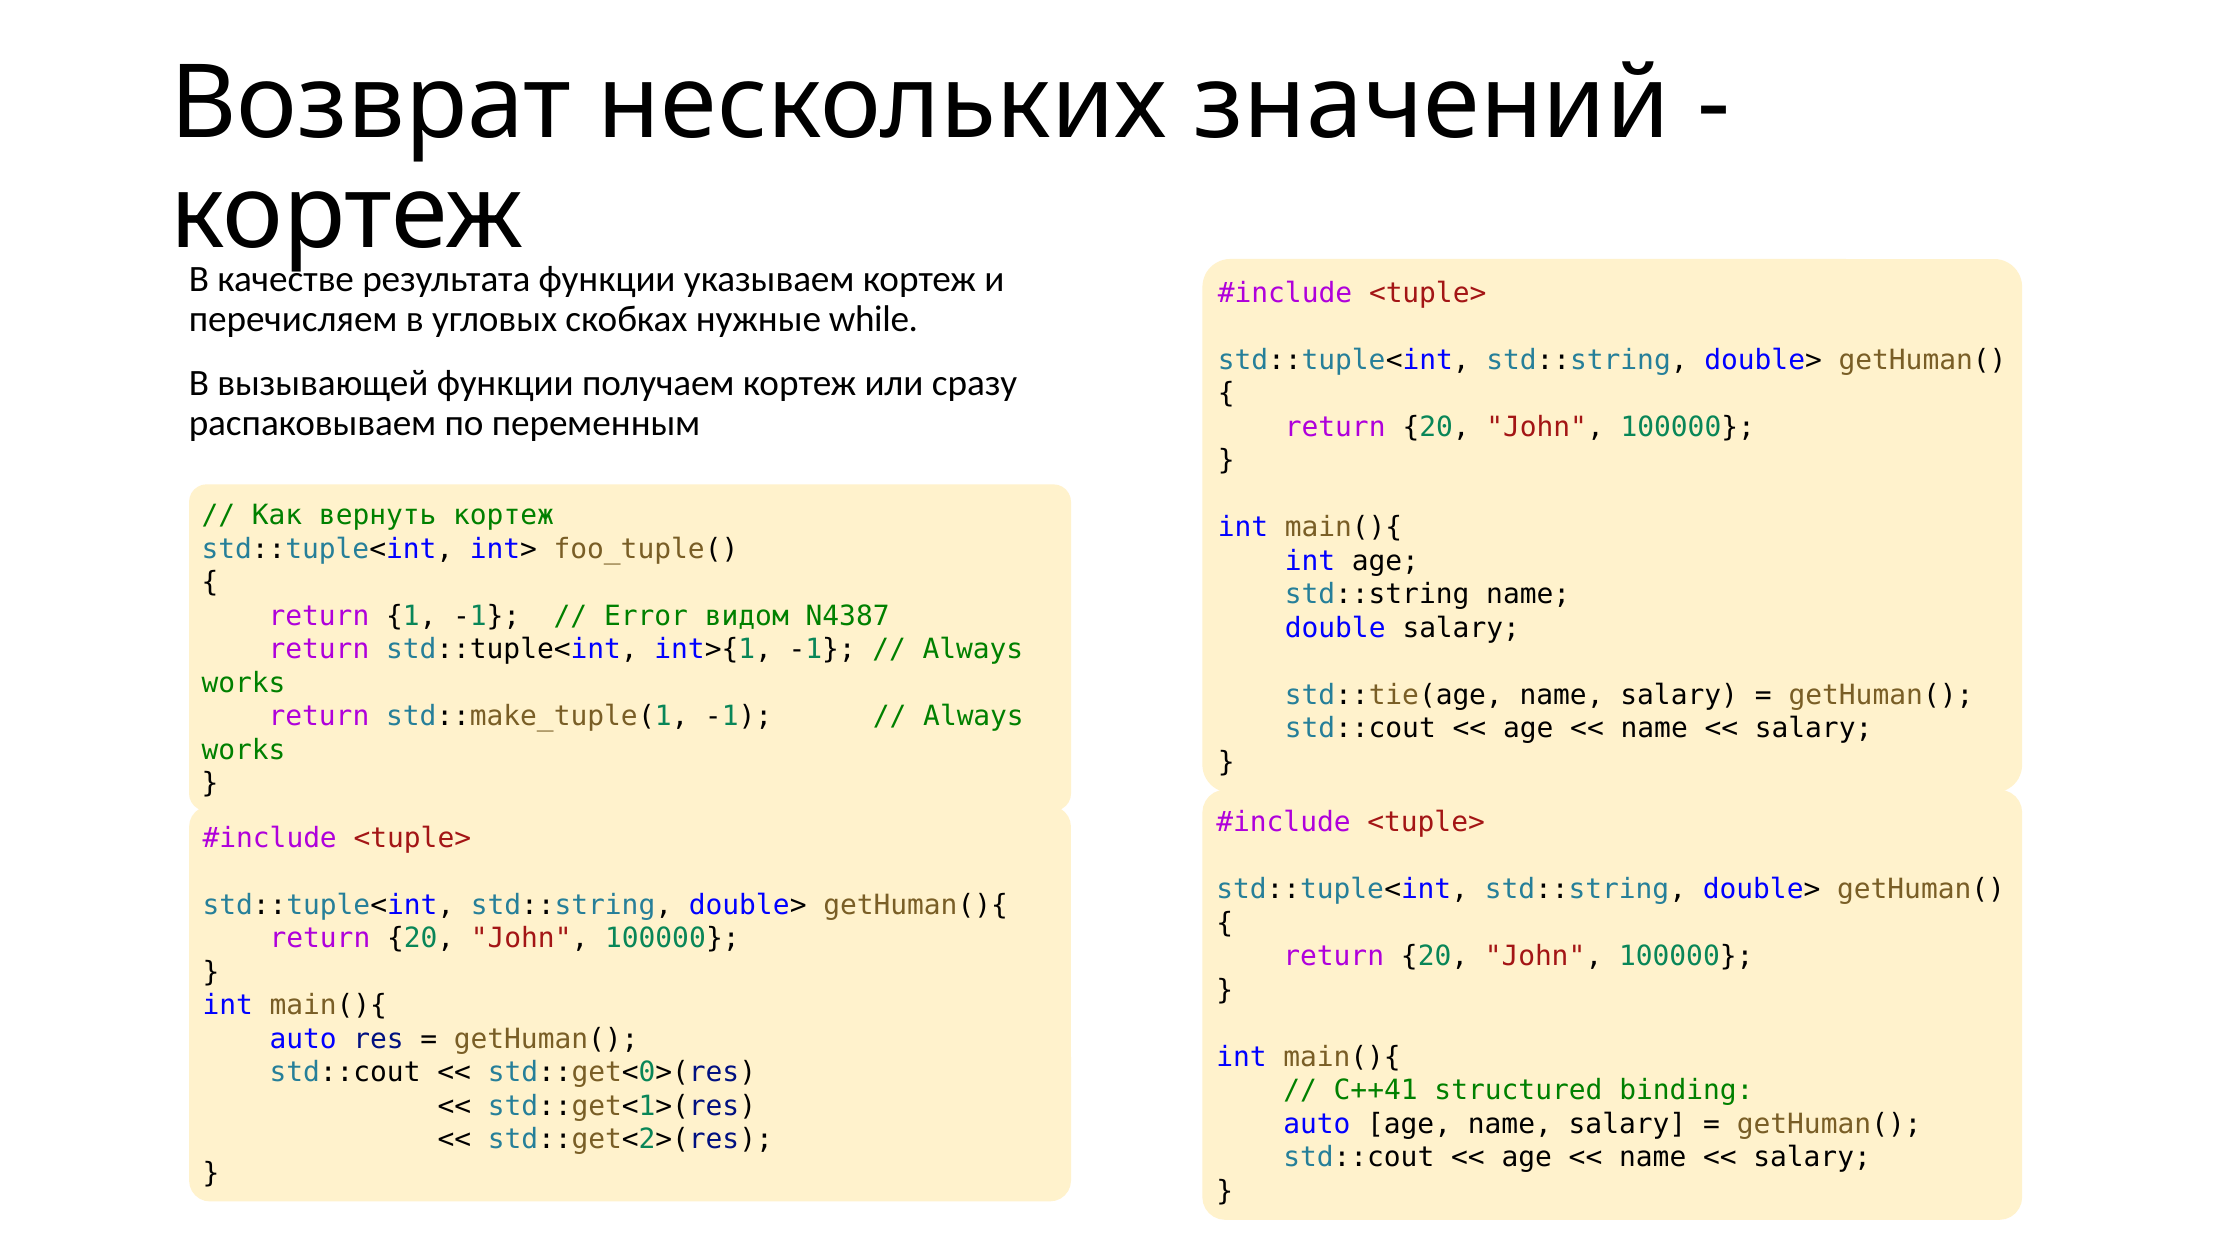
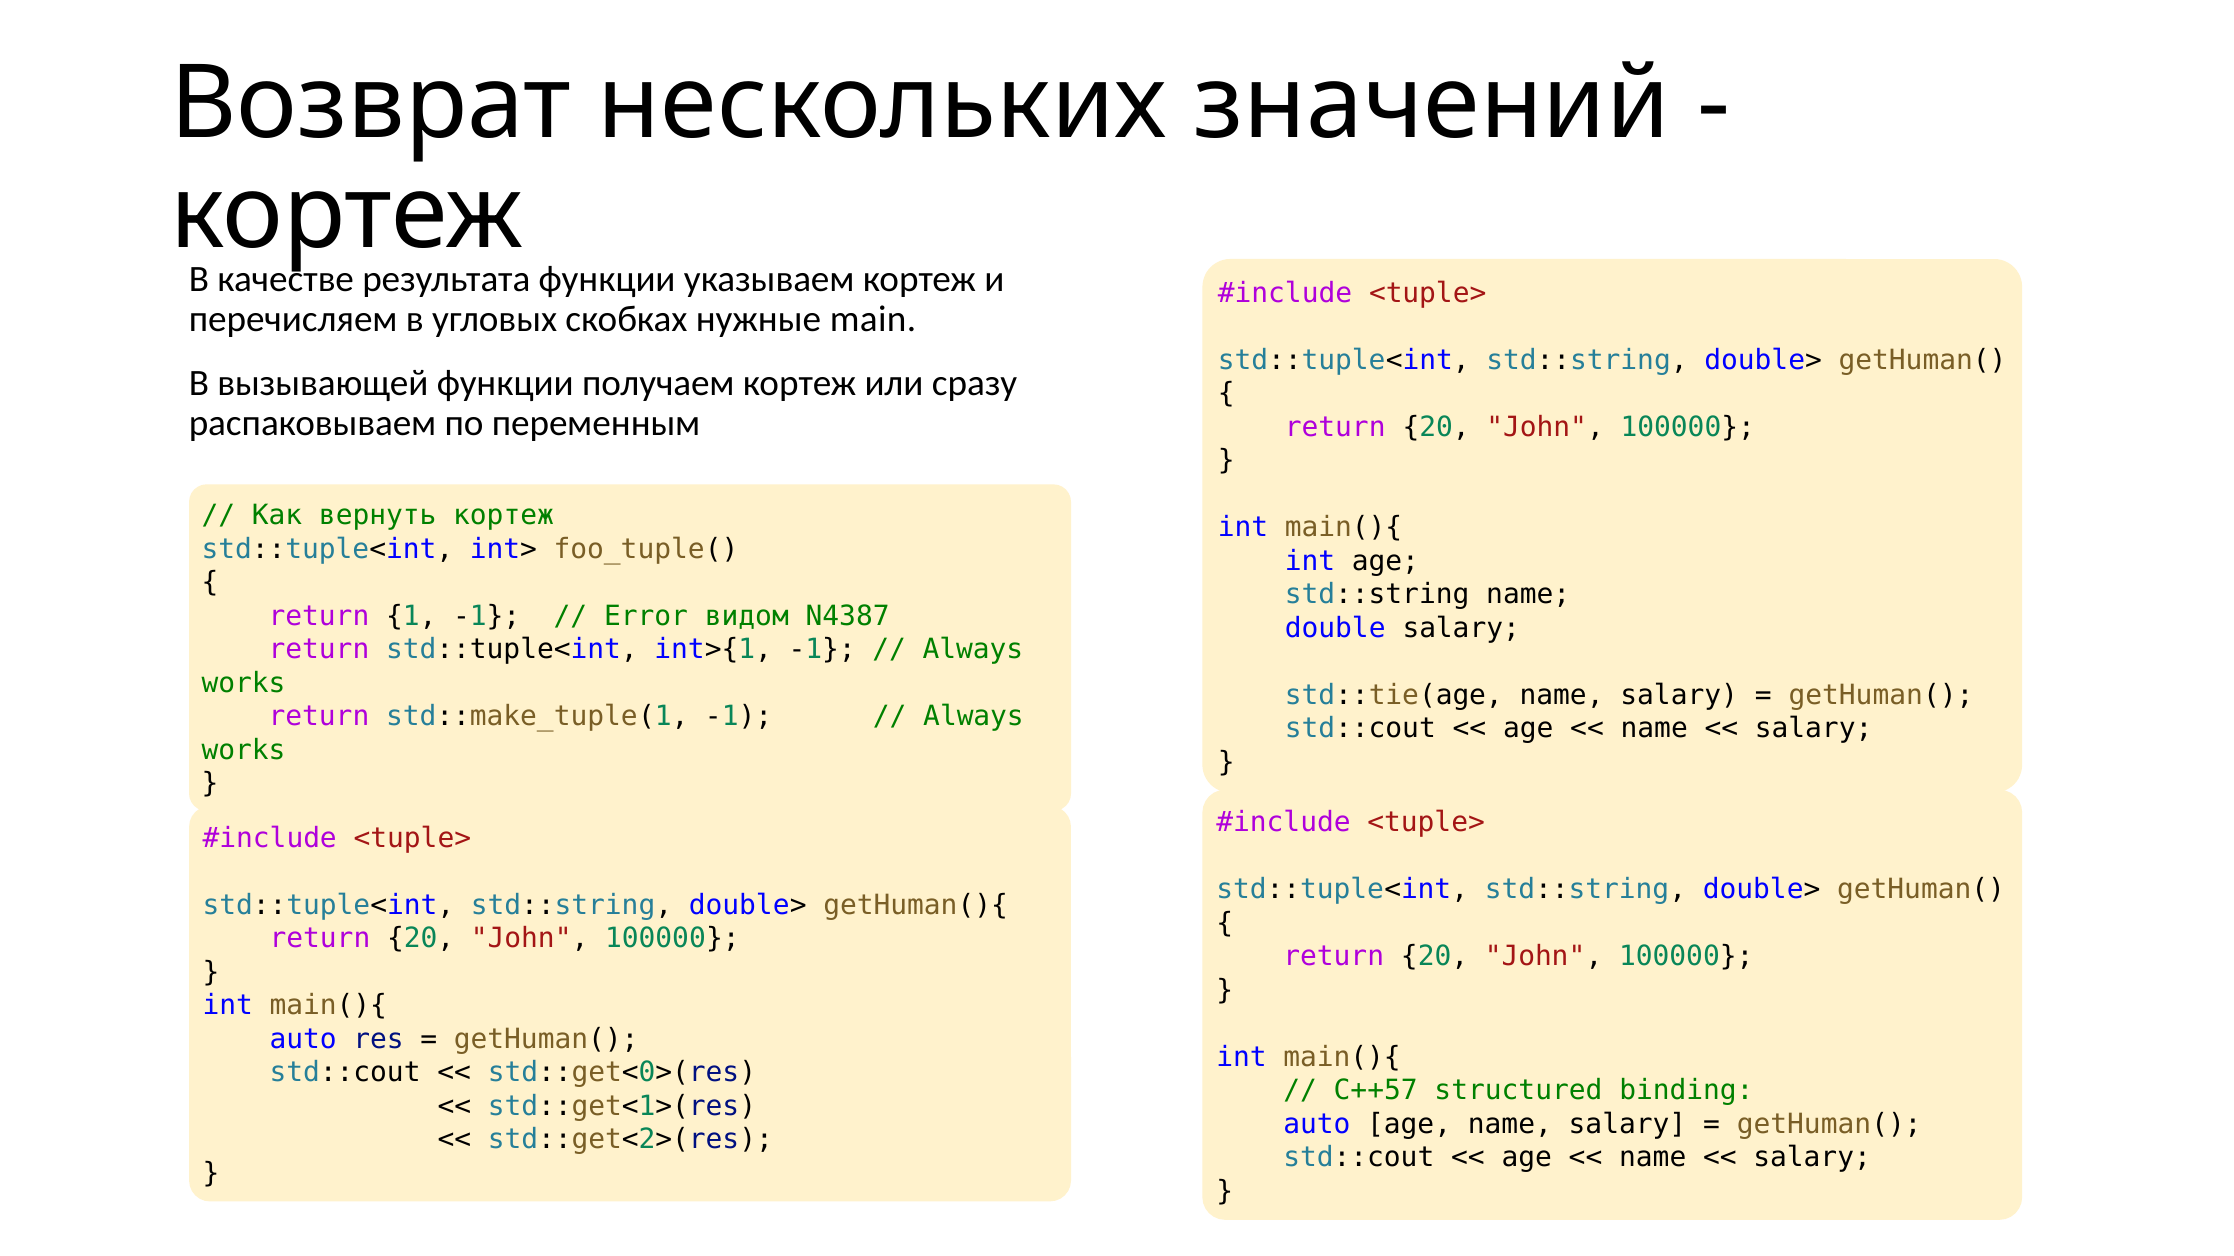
while: while -> main
C++41: C++41 -> C++57
